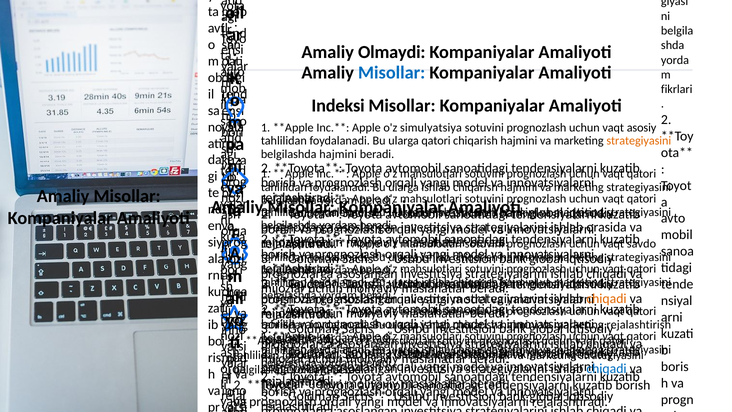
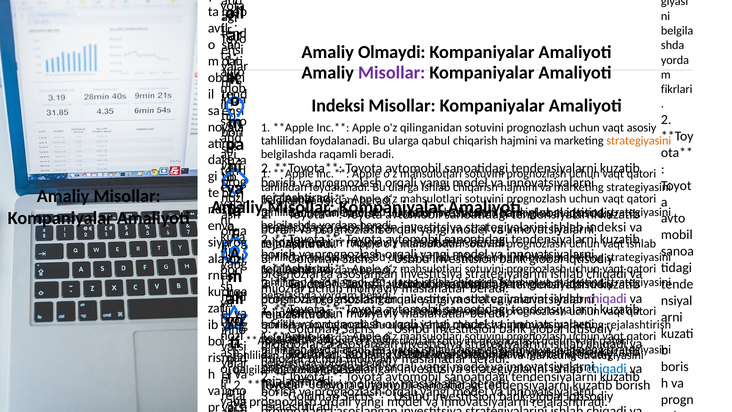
Misollar at (392, 73) colour: blue -> purple
simulyatsiya: simulyatsiya -> qilinganidan
ularga qatori: qatori -> qabul
belgilashda hajmini: hajmini -> raqamli
orasida at (607, 227): orasida -> indeksi
savdo at (641, 244): savdo -> ishlab
chiqadi at (606, 298) colour: orange -> purple
